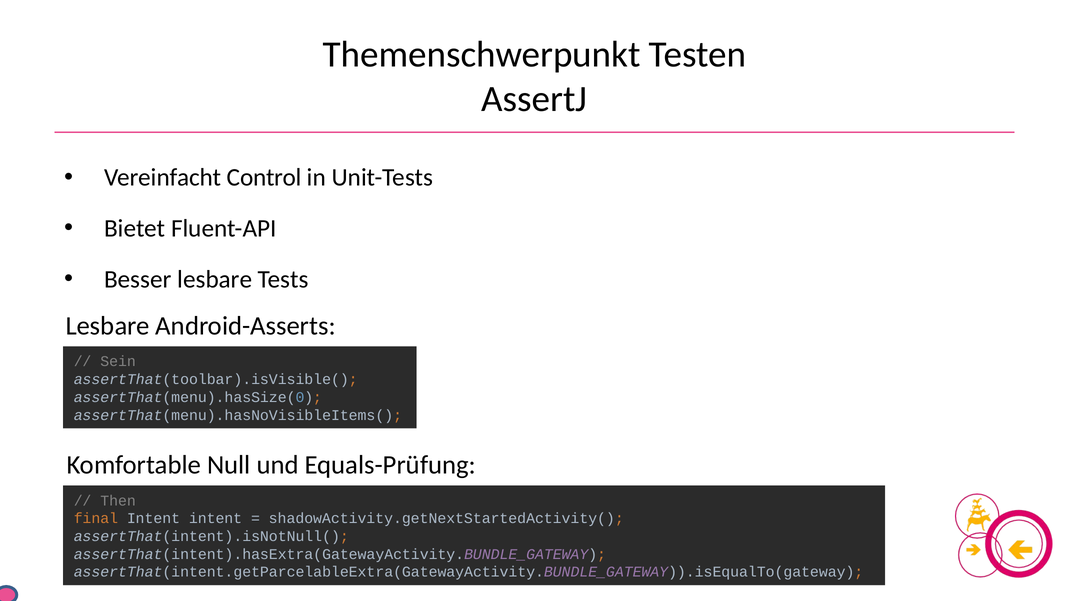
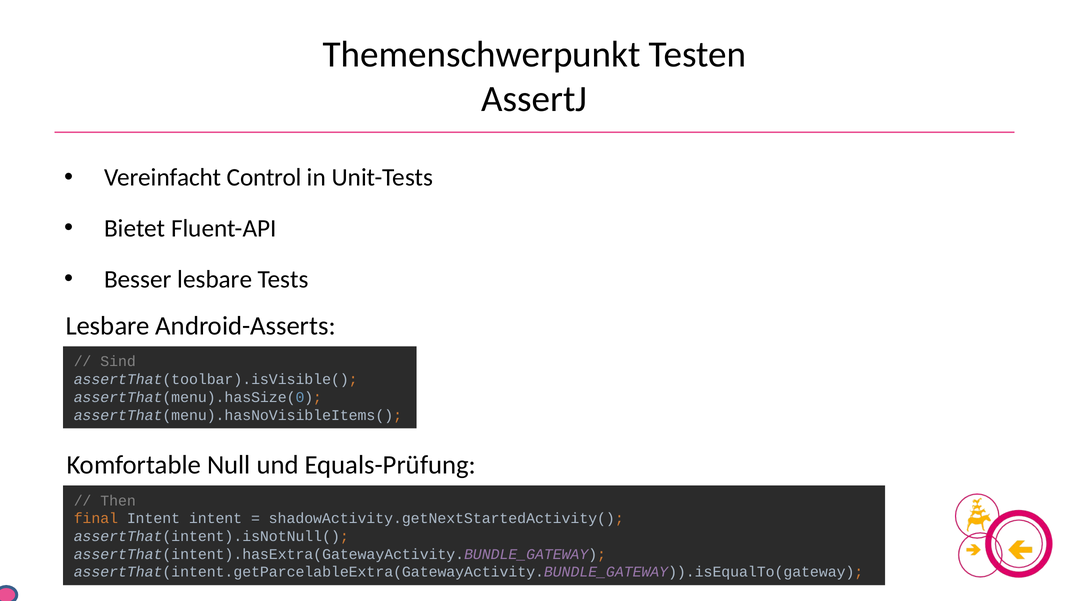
Sein: Sein -> Sind
